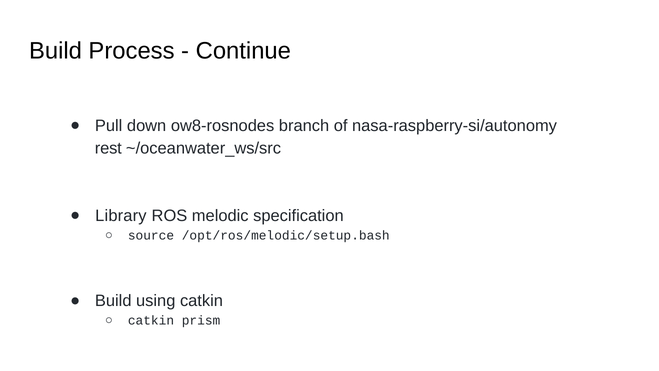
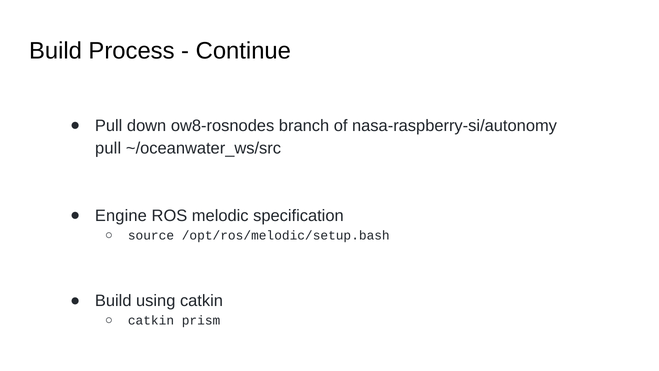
rest at (108, 148): rest -> pull
Library: Library -> Engine
